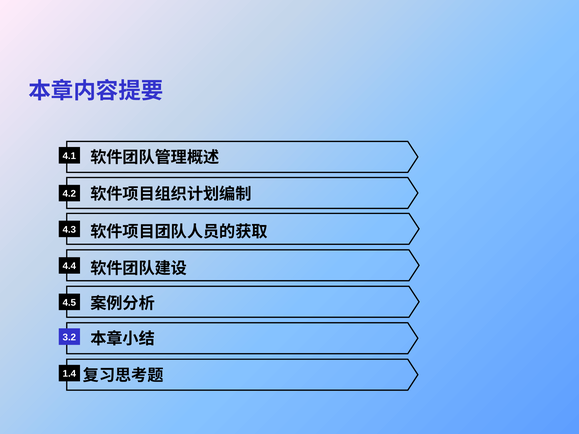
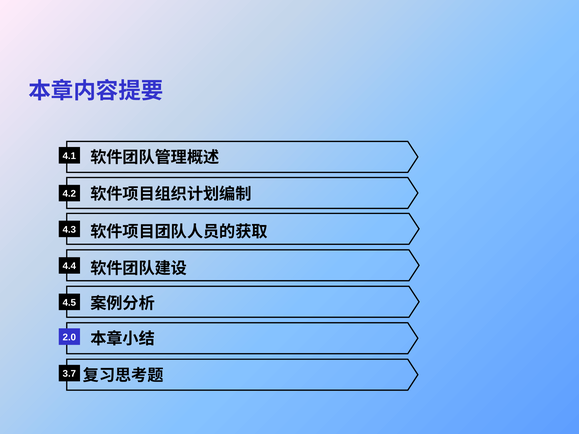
3.2: 3.2 -> 2.0
1.4: 1.4 -> 3.7
